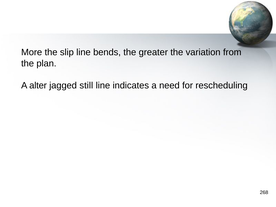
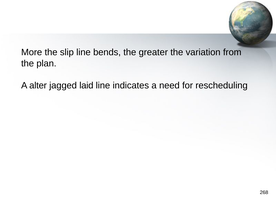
still: still -> laid
